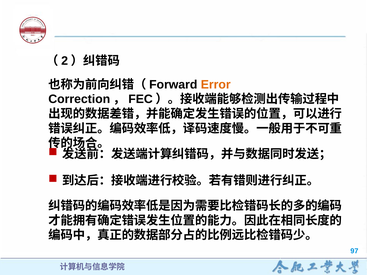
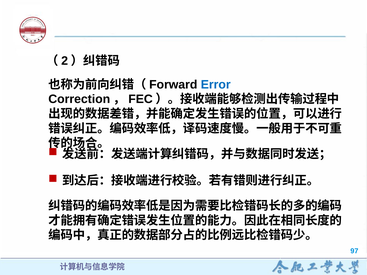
Error colour: orange -> blue
